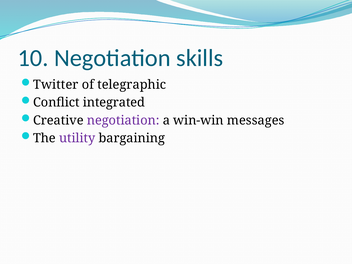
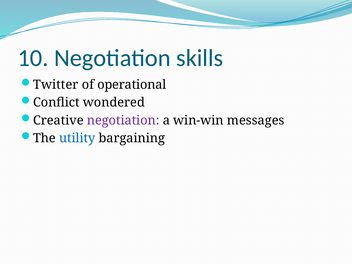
telegraphic: telegraphic -> operational
integrated: integrated -> wondered
utility colour: purple -> blue
